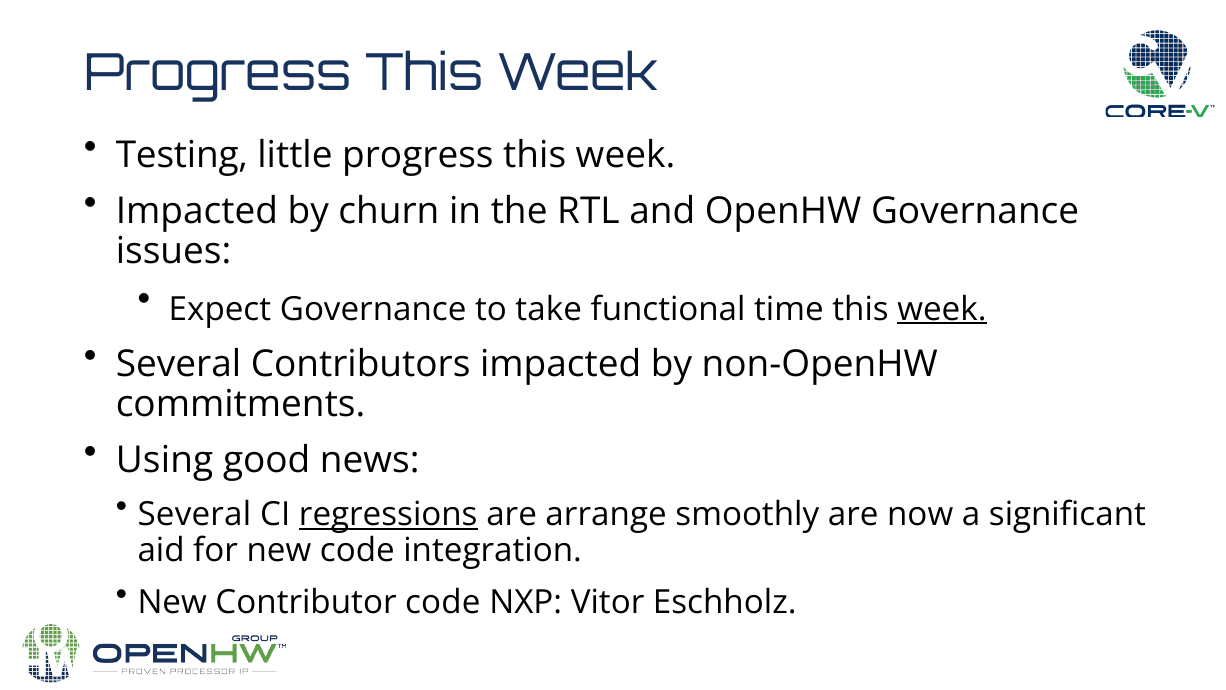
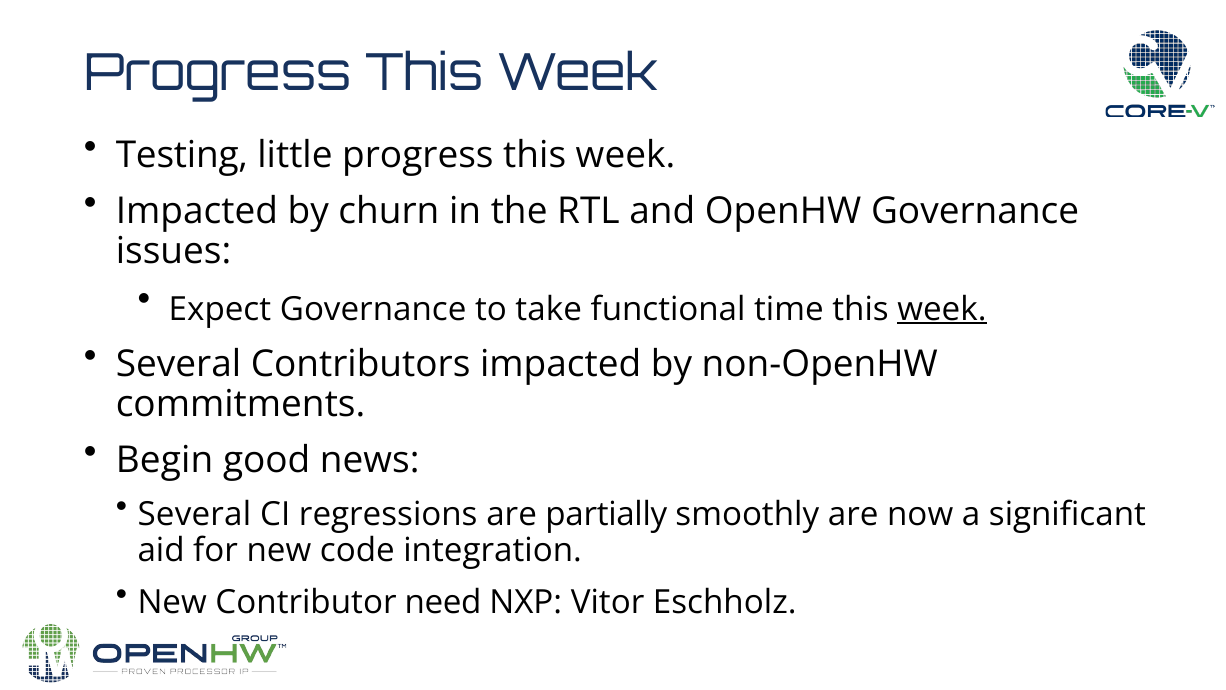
Using: Using -> Begin
regressions underline: present -> none
arrange: arrange -> partially
Contributor code: code -> need
